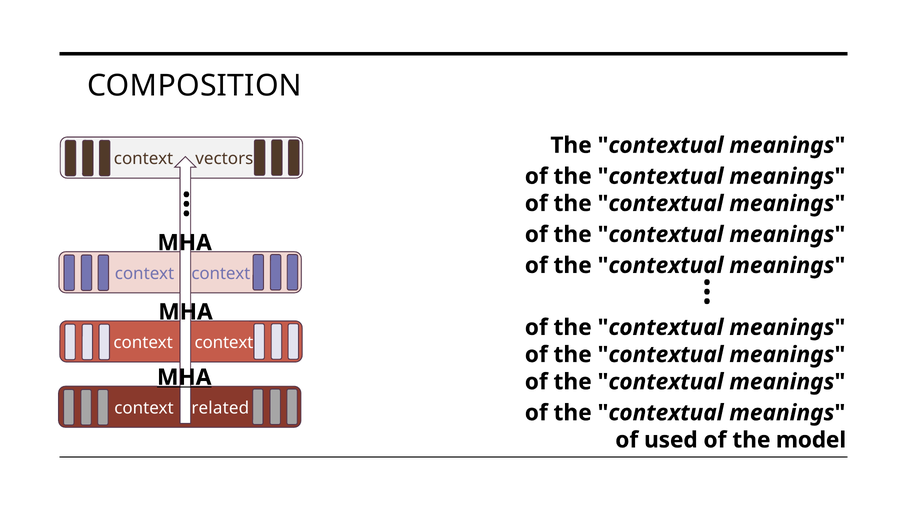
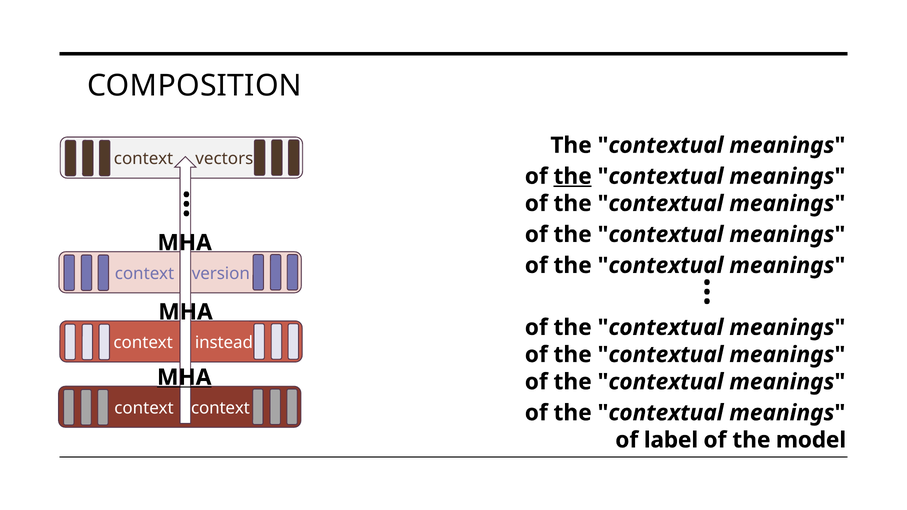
the at (573, 176) underline: none -> present
context at (221, 274): context -> version
context at (224, 343): context -> instead
related at (220, 408): related -> context
used: used -> label
